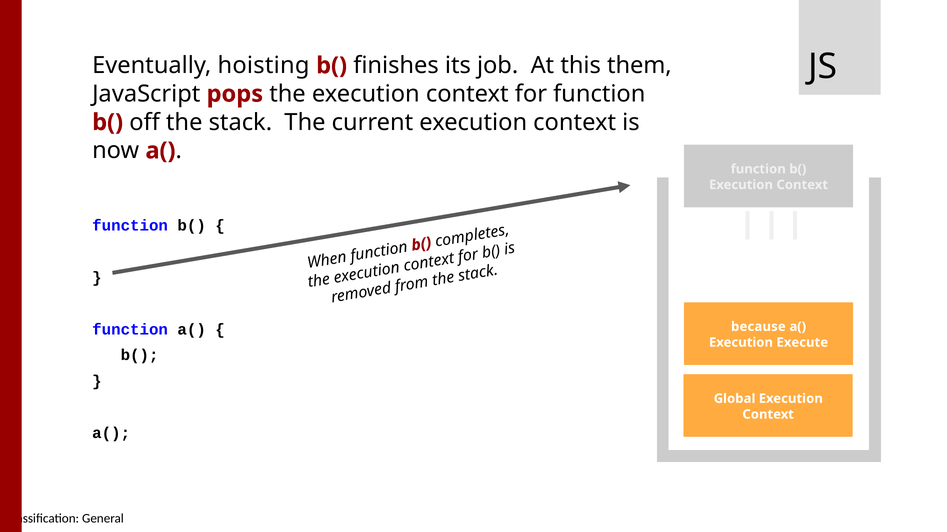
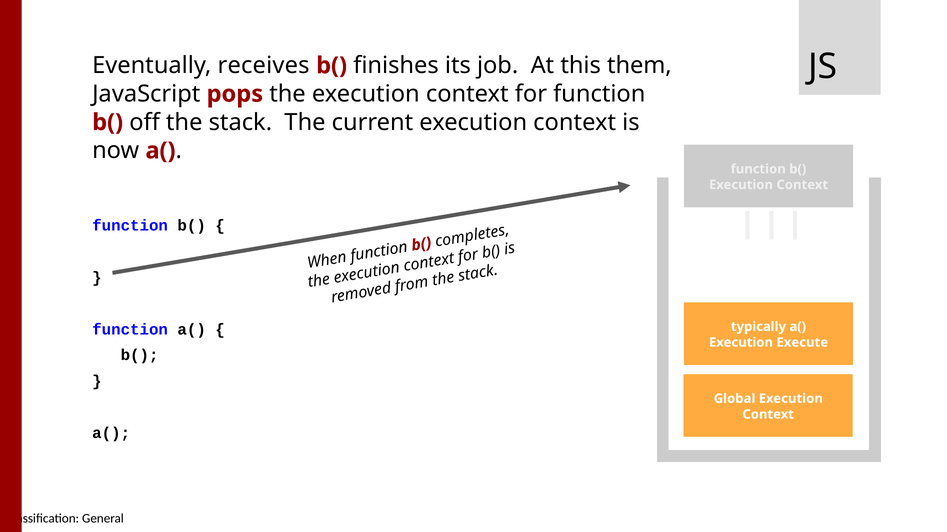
hoisting: hoisting -> receives
because: because -> typically
